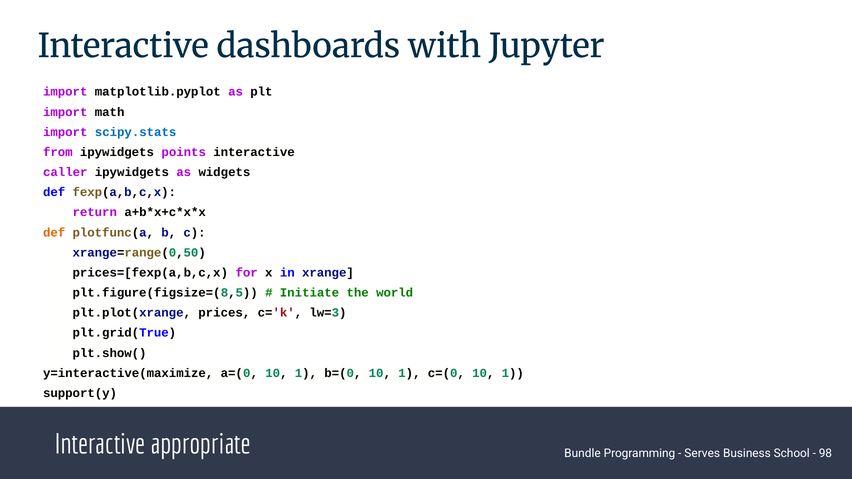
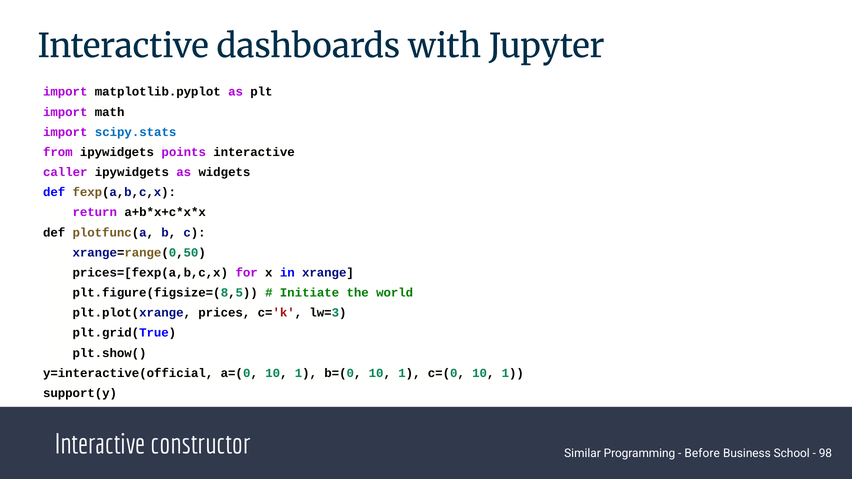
def at (54, 233) colour: orange -> black
y=interactive(maximize: y=interactive(maximize -> y=interactive(official
appropriate: appropriate -> constructor
Bundle: Bundle -> Similar
Serves: Serves -> Before
